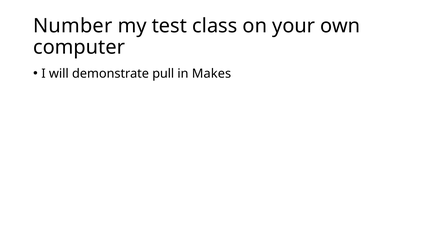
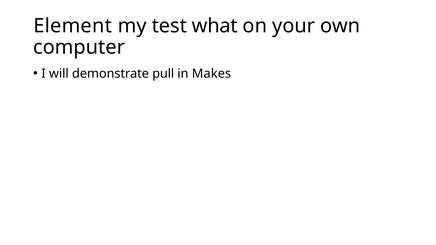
Number: Number -> Element
class: class -> what
